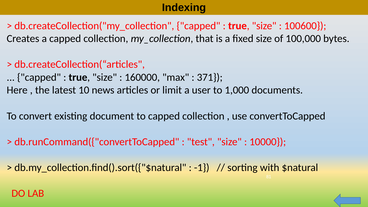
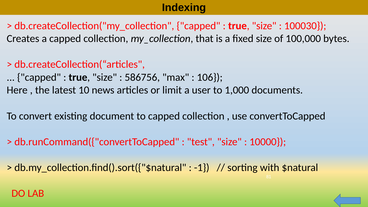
100600: 100600 -> 100030
160000: 160000 -> 586756
371: 371 -> 106
